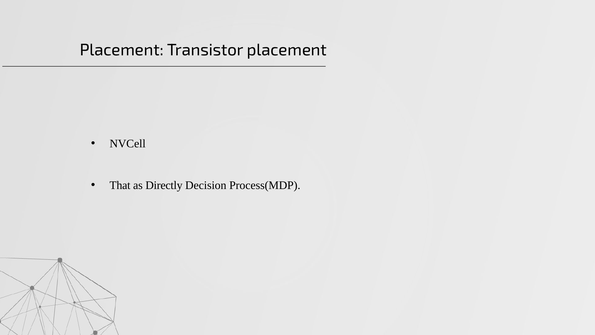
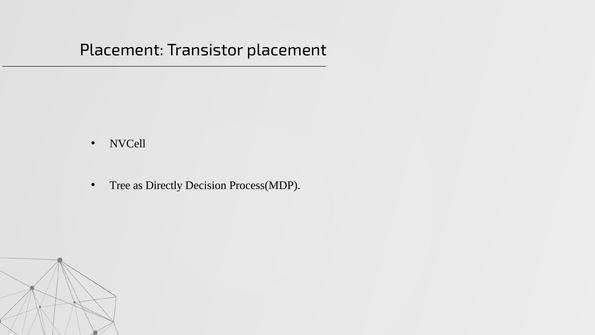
That: That -> Tree
